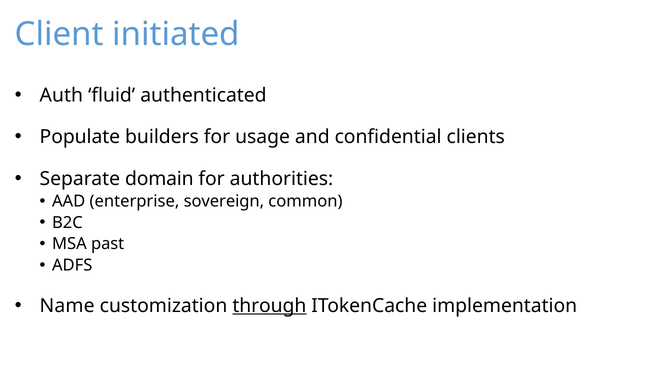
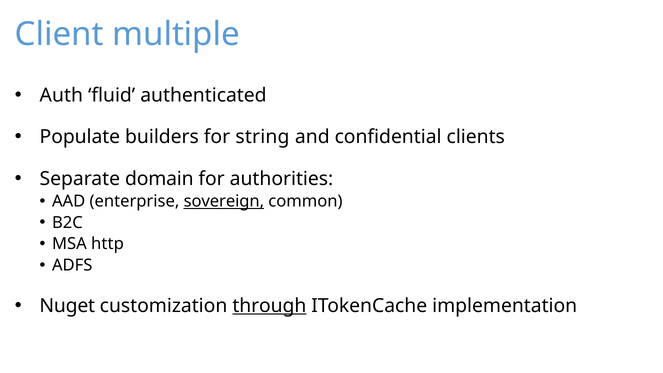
initiated: initiated -> multiple
usage: usage -> string
sovereign underline: none -> present
past: past -> http
Name: Name -> Nuget
